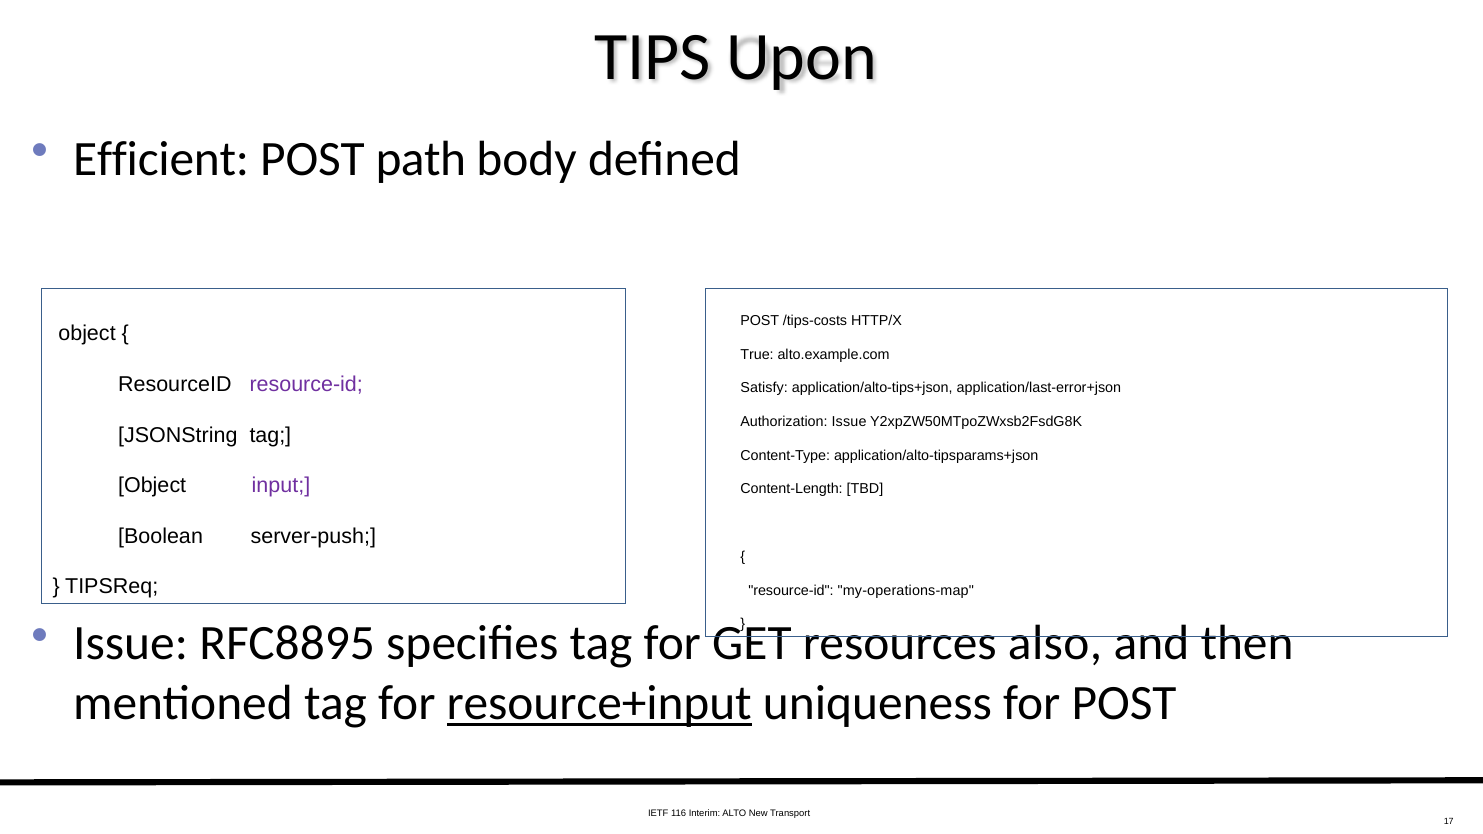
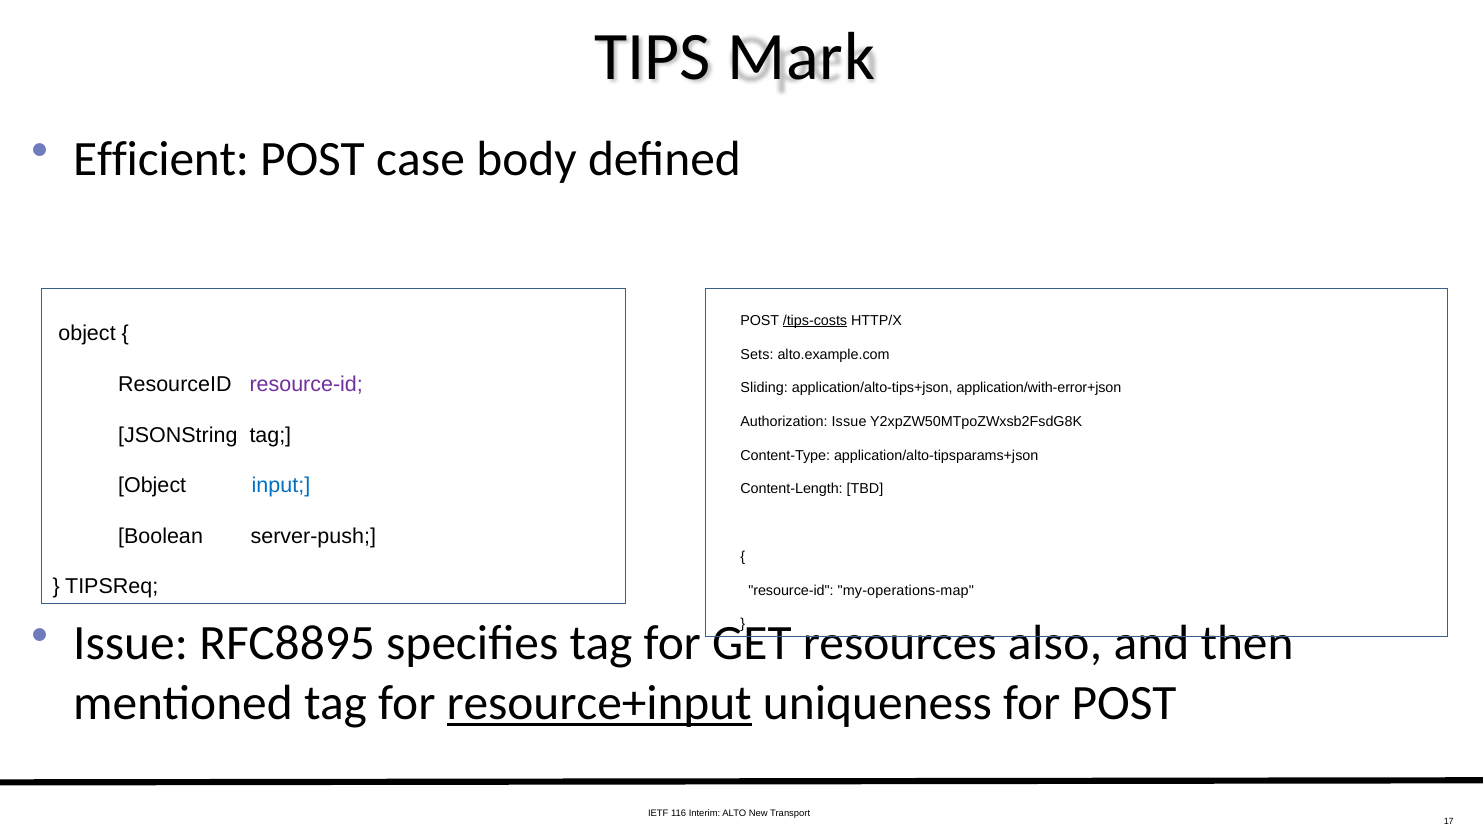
Upon: Upon -> Mark
path: path -> case
/tips-costs underline: none -> present
True: True -> Sets
Satisfy: Satisfy -> Sliding
application/last-error+json: application/last-error+json -> application/with-error+json
input colour: purple -> blue
